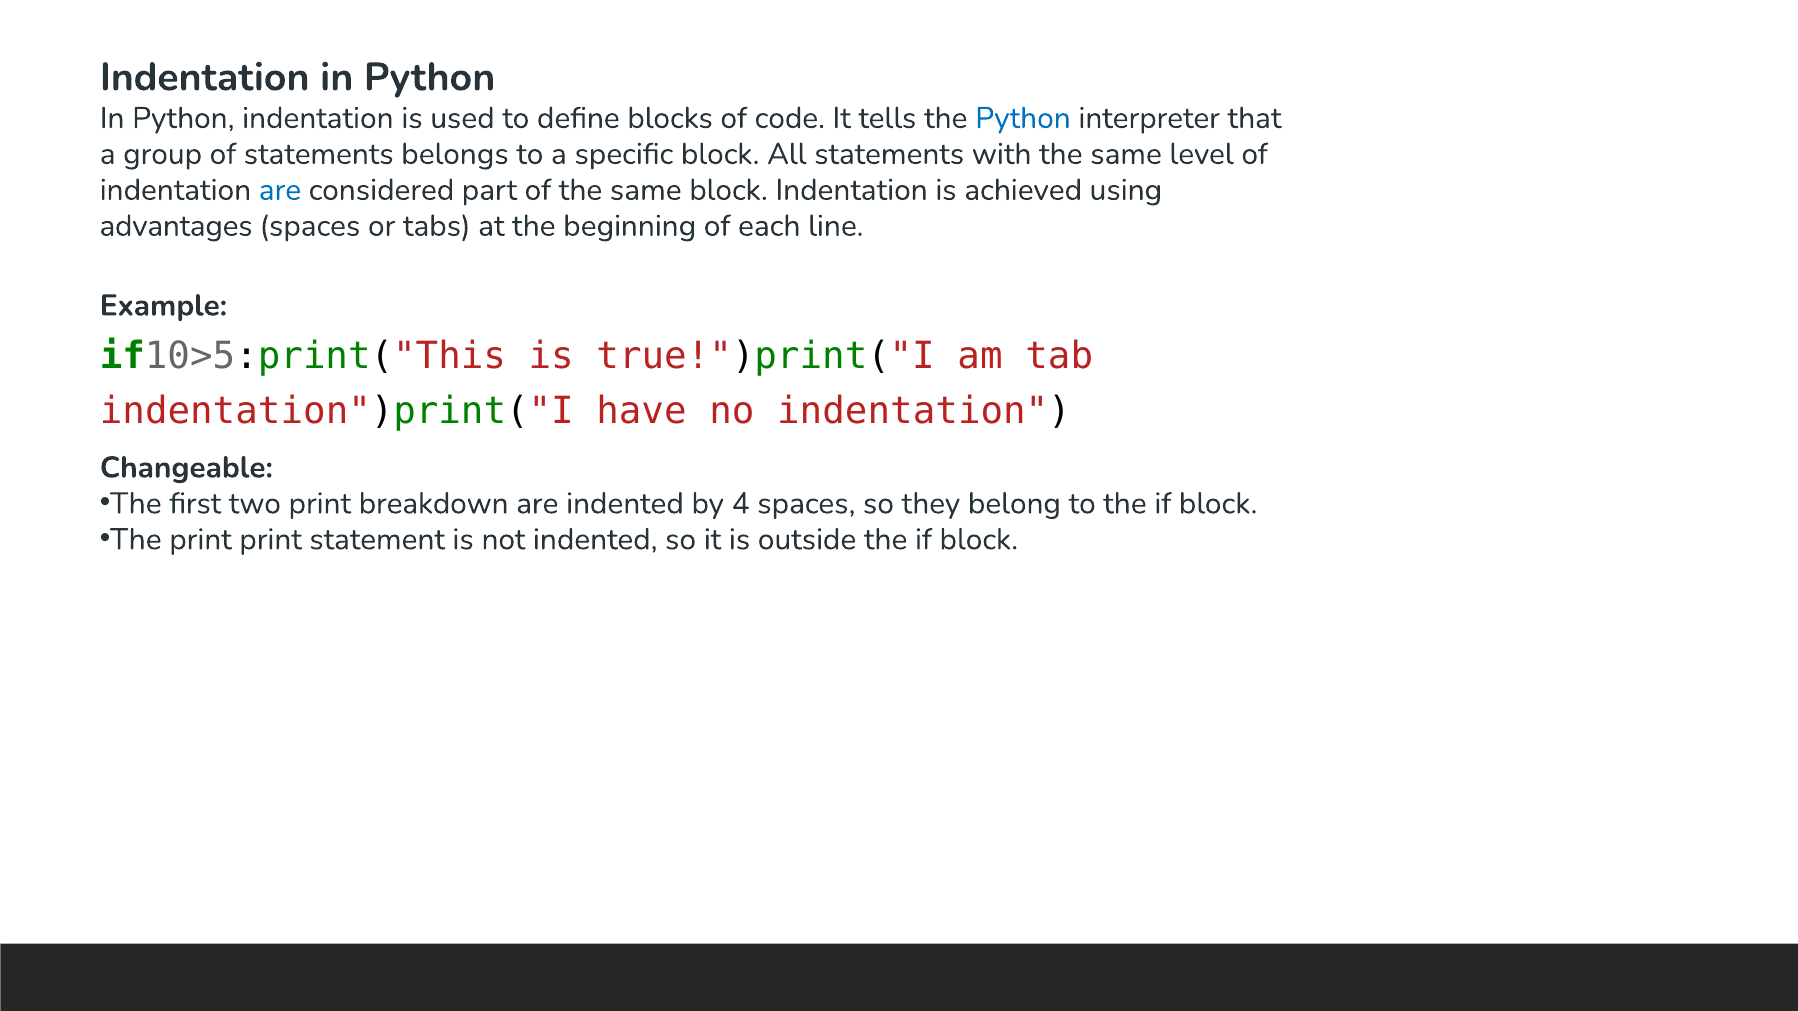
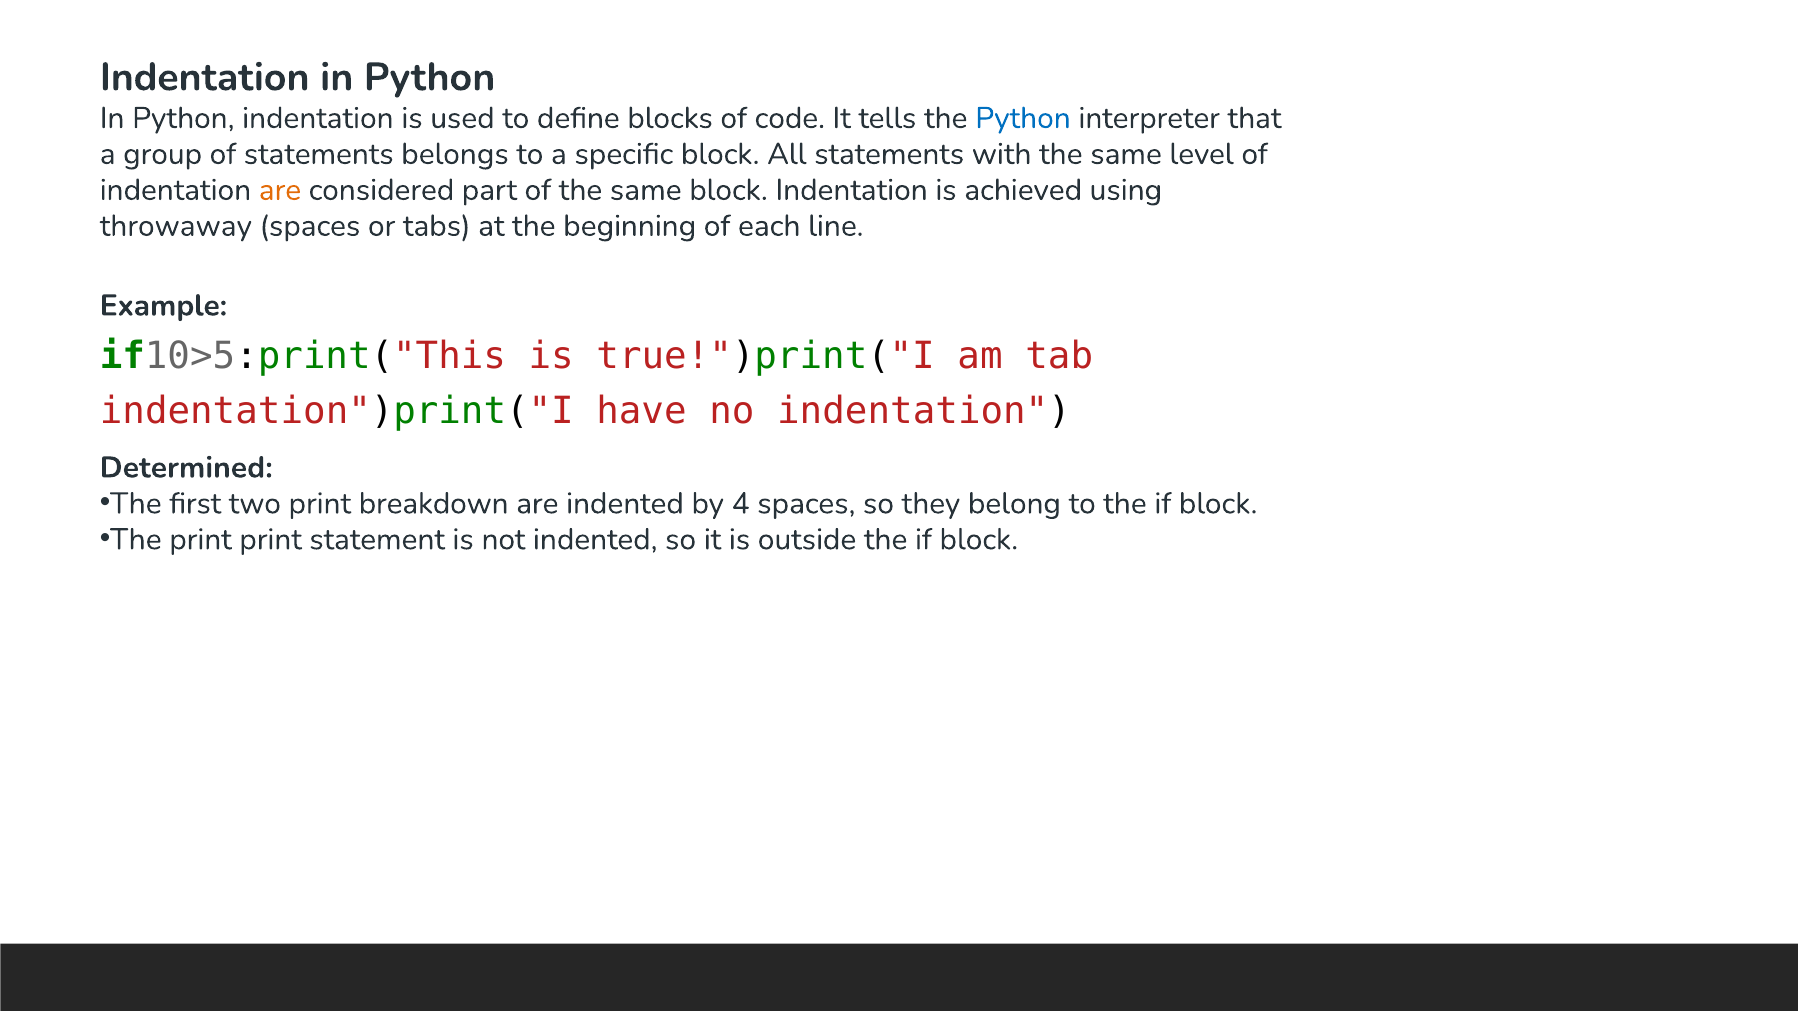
are at (280, 190) colour: blue -> orange
advantages: advantages -> throwaway
Changeable: Changeable -> Determined
